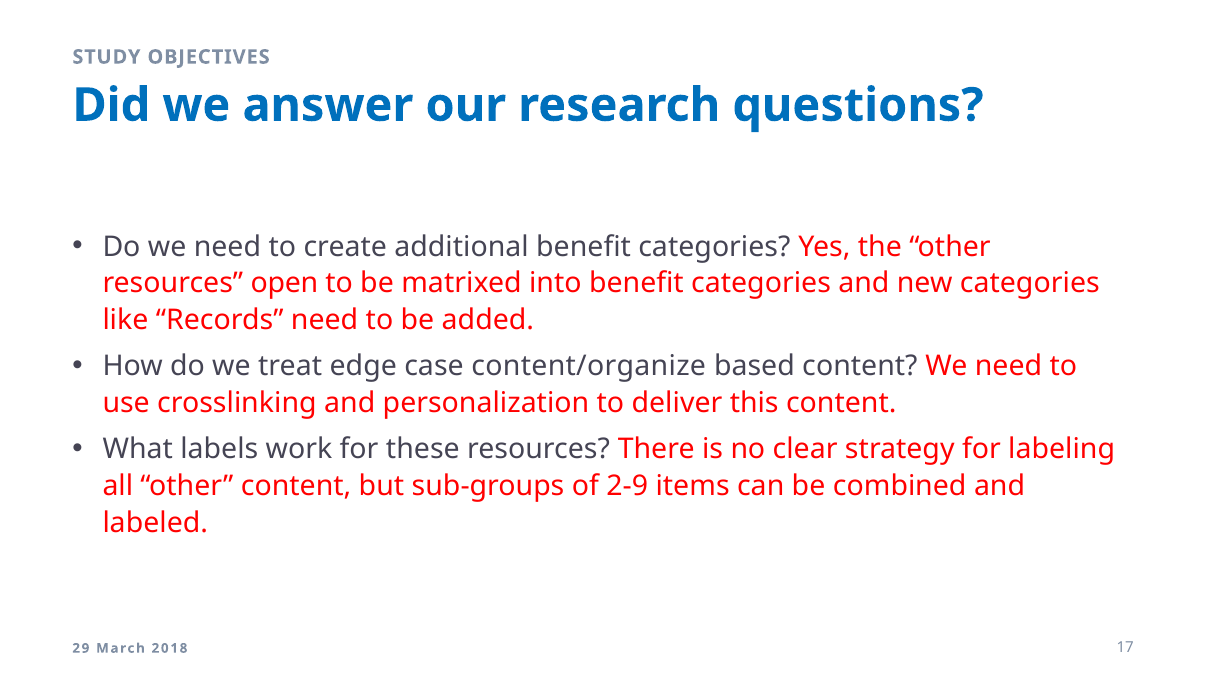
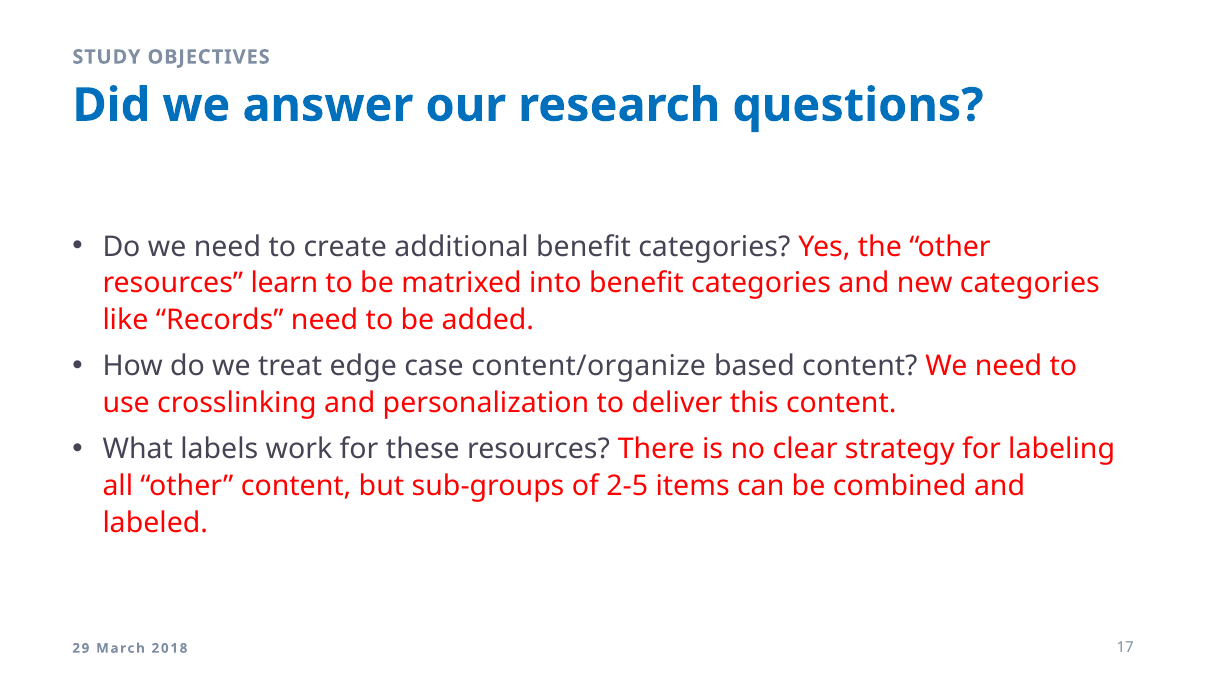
open: open -> learn
2-9: 2-9 -> 2-5
